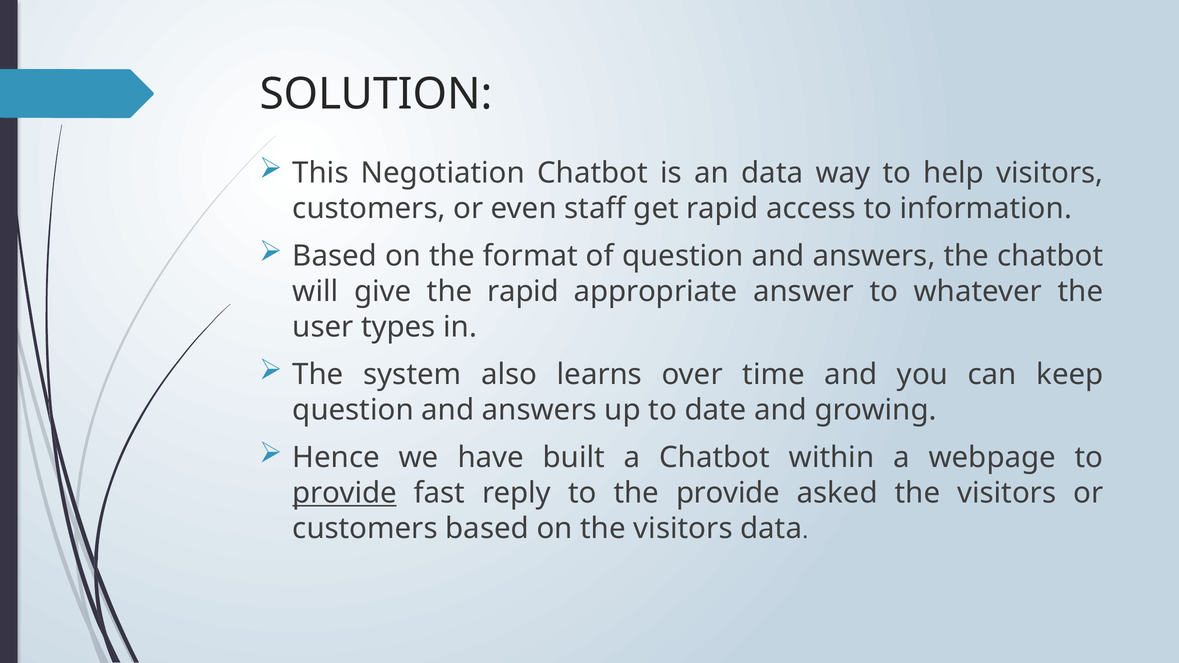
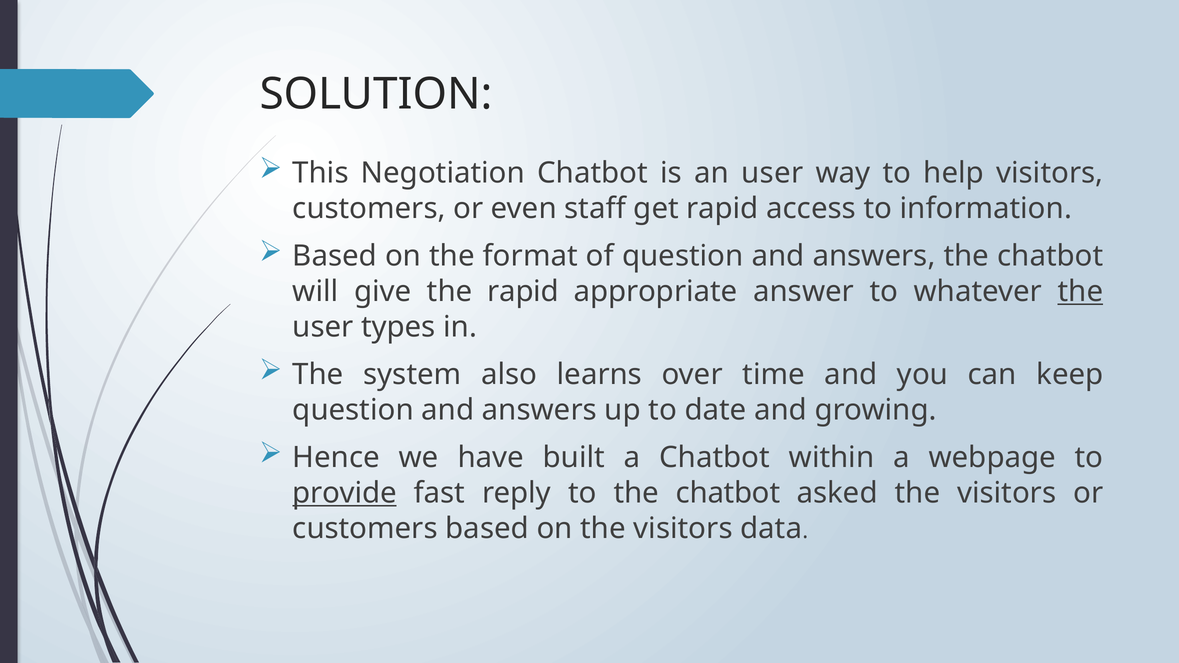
an data: data -> user
the at (1080, 292) underline: none -> present
to the provide: provide -> chatbot
